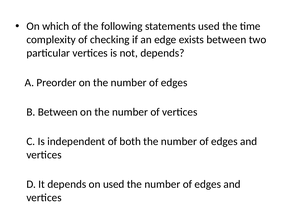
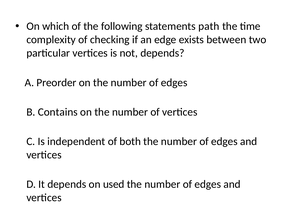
statements used: used -> path
B Between: Between -> Contains
